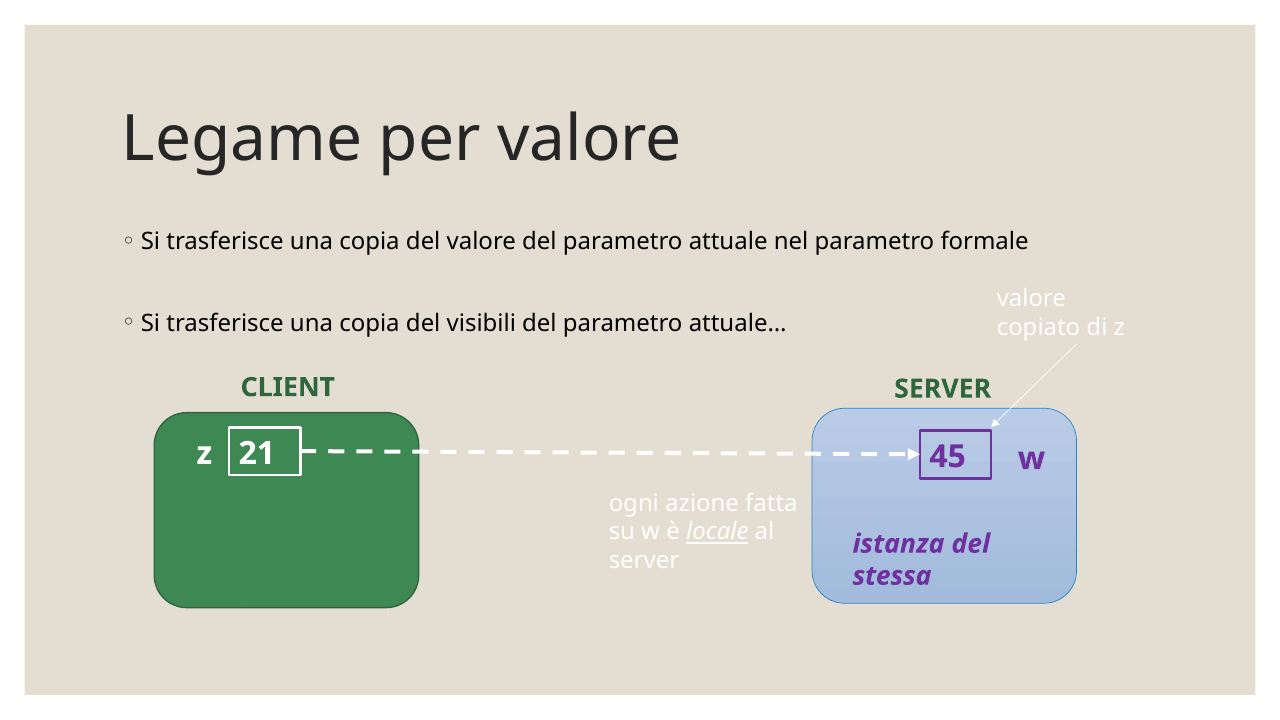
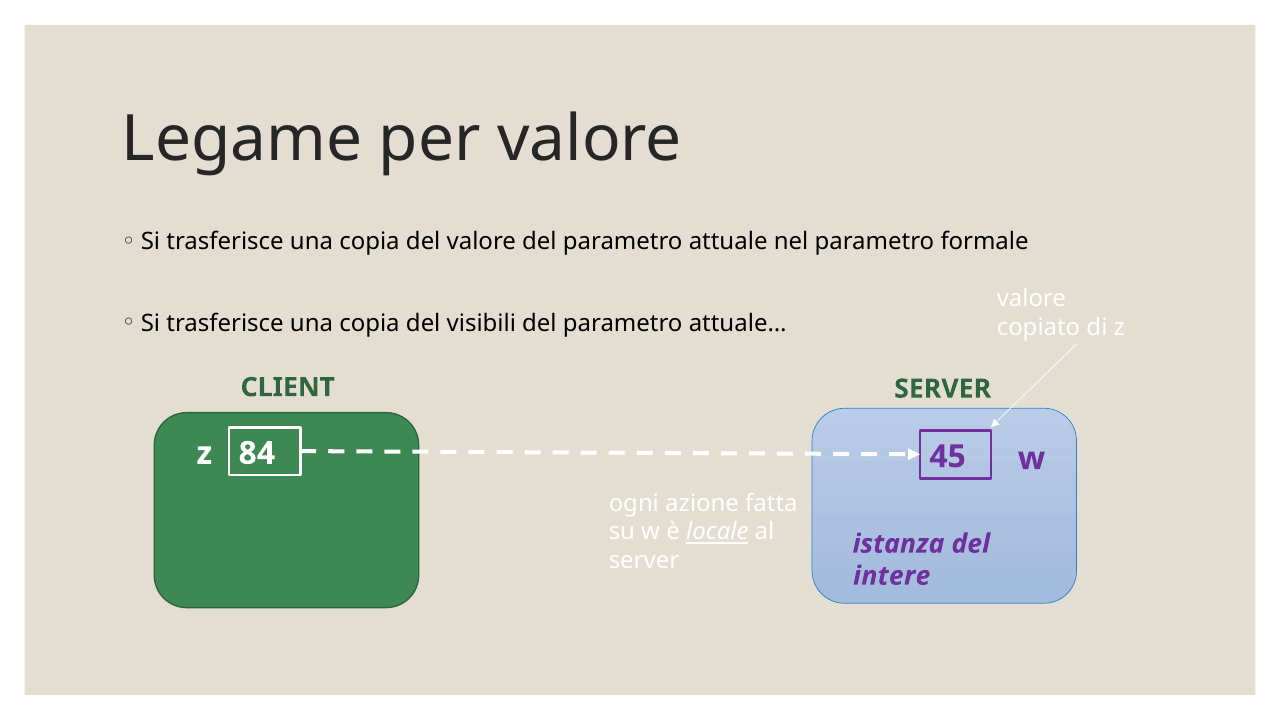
21: 21 -> 84
stessa: stessa -> intere
